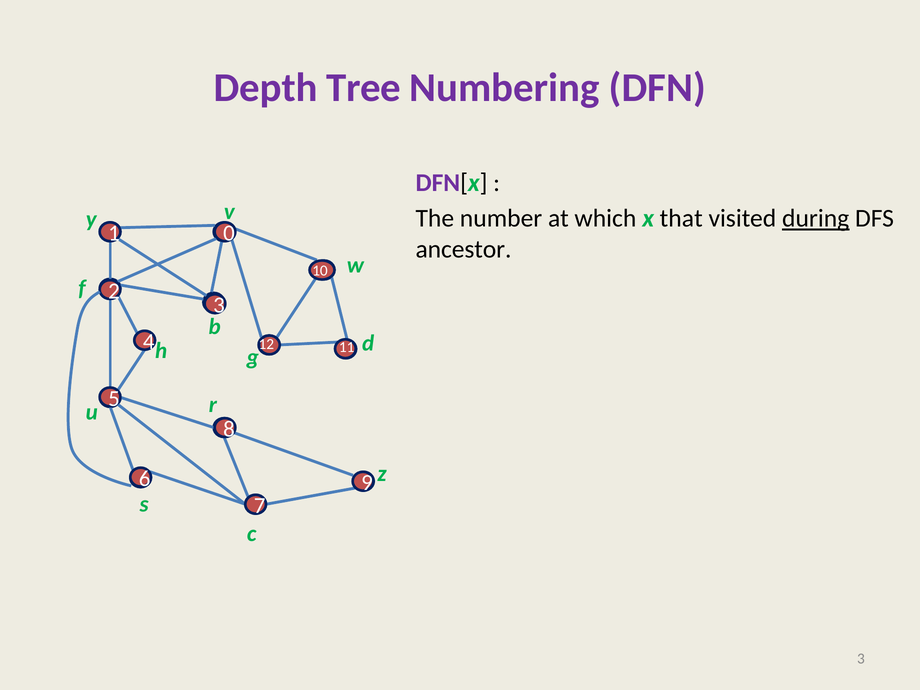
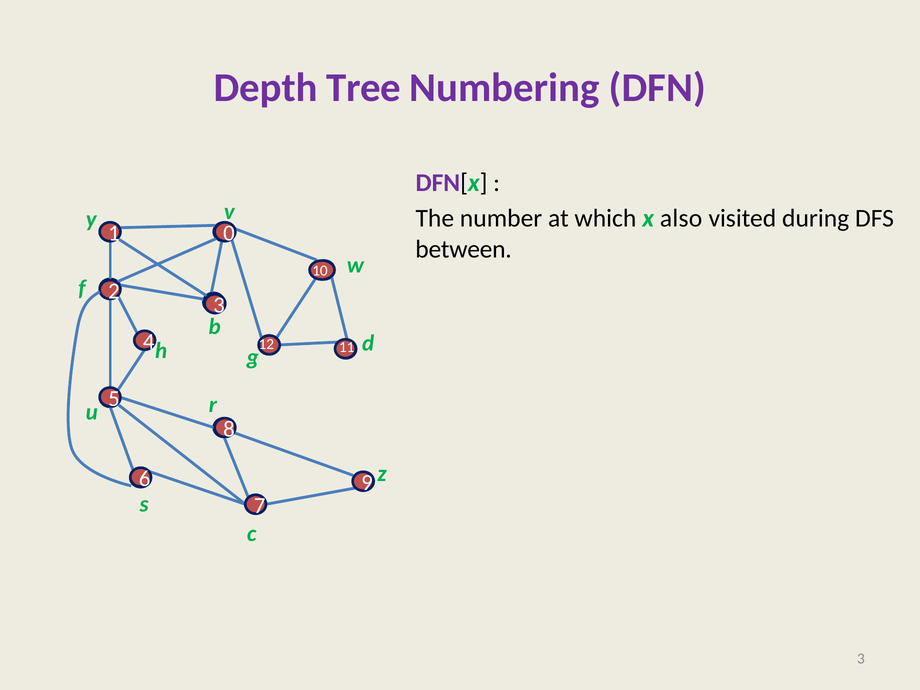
that: that -> also
during underline: present -> none
ancestor: ancestor -> between
